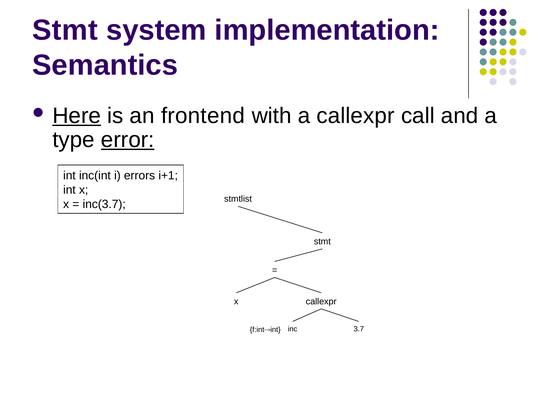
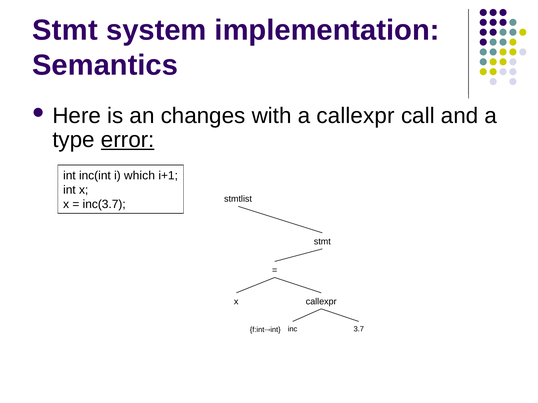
Here underline: present -> none
frontend: frontend -> changes
errors: errors -> which
